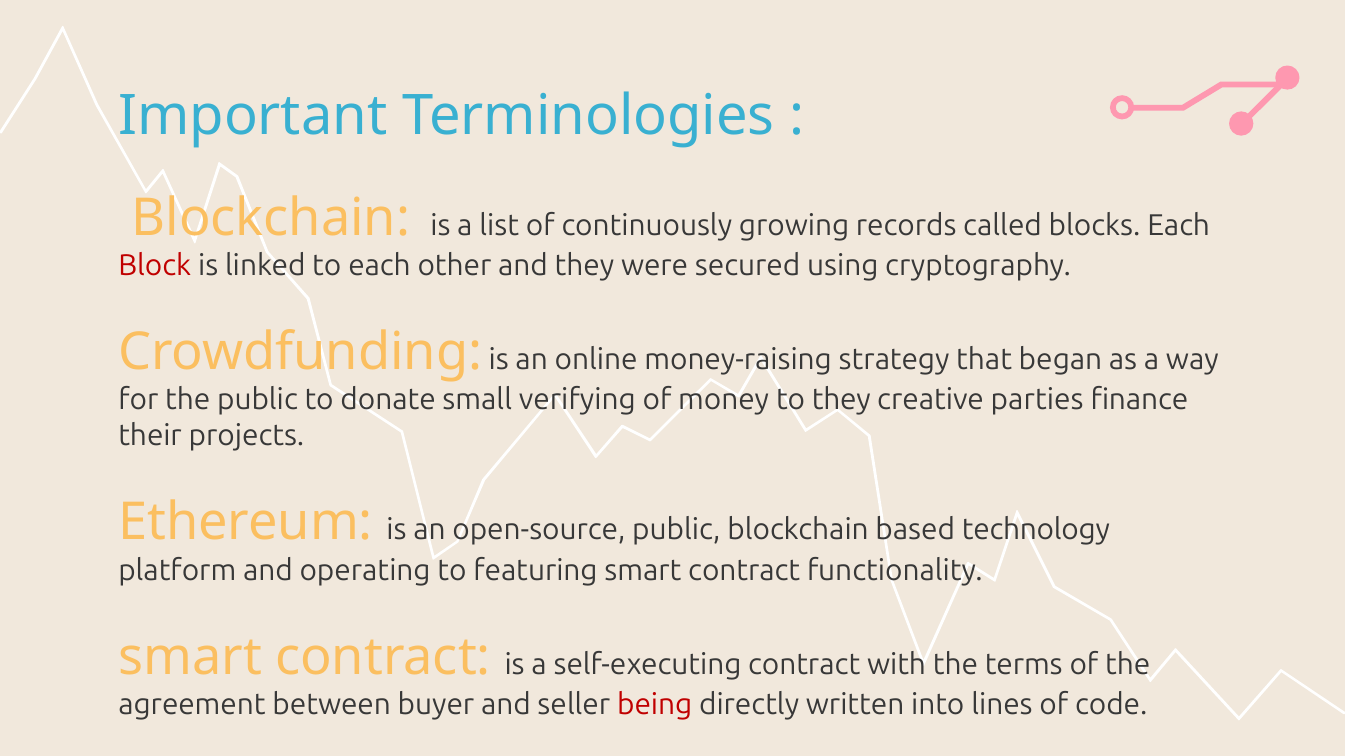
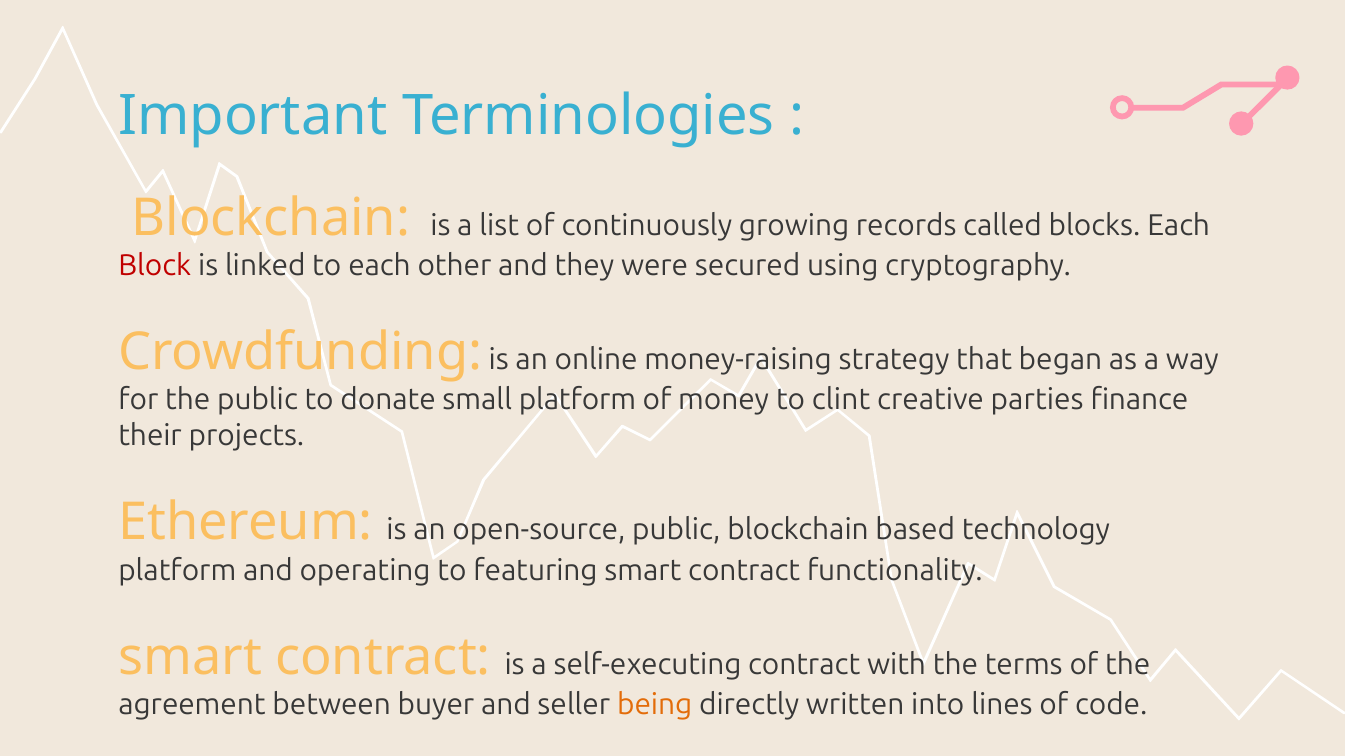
small verifying: verifying -> platform
to they: they -> clint
being colour: red -> orange
